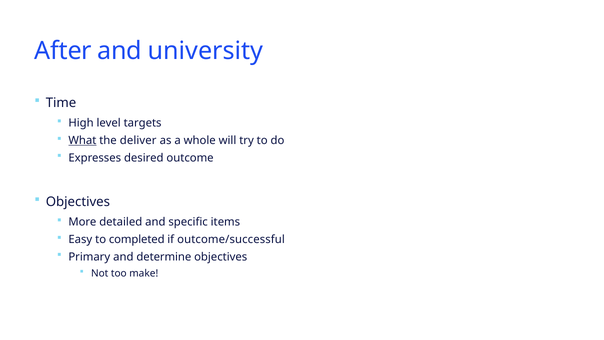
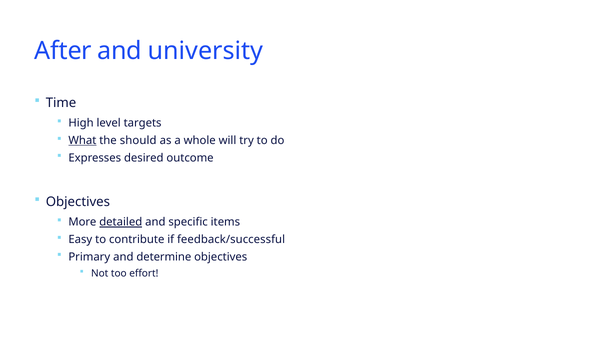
deliver: deliver -> should
detailed underline: none -> present
completed: completed -> contribute
outcome/successful: outcome/successful -> feedback/successful
make: make -> effort
